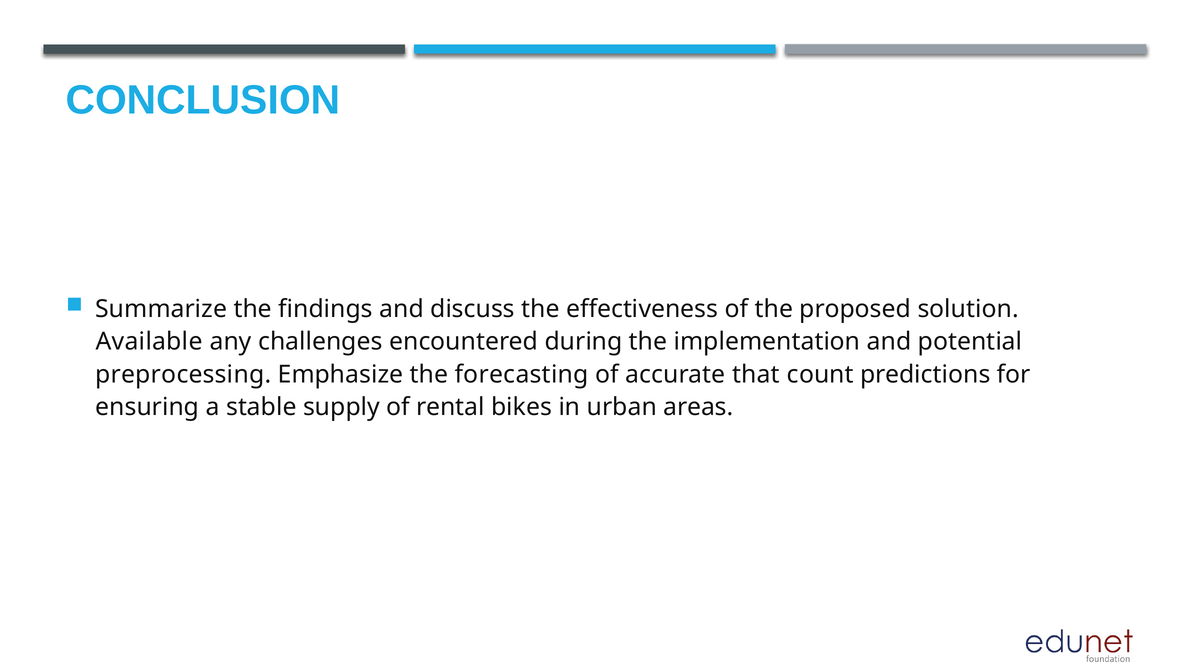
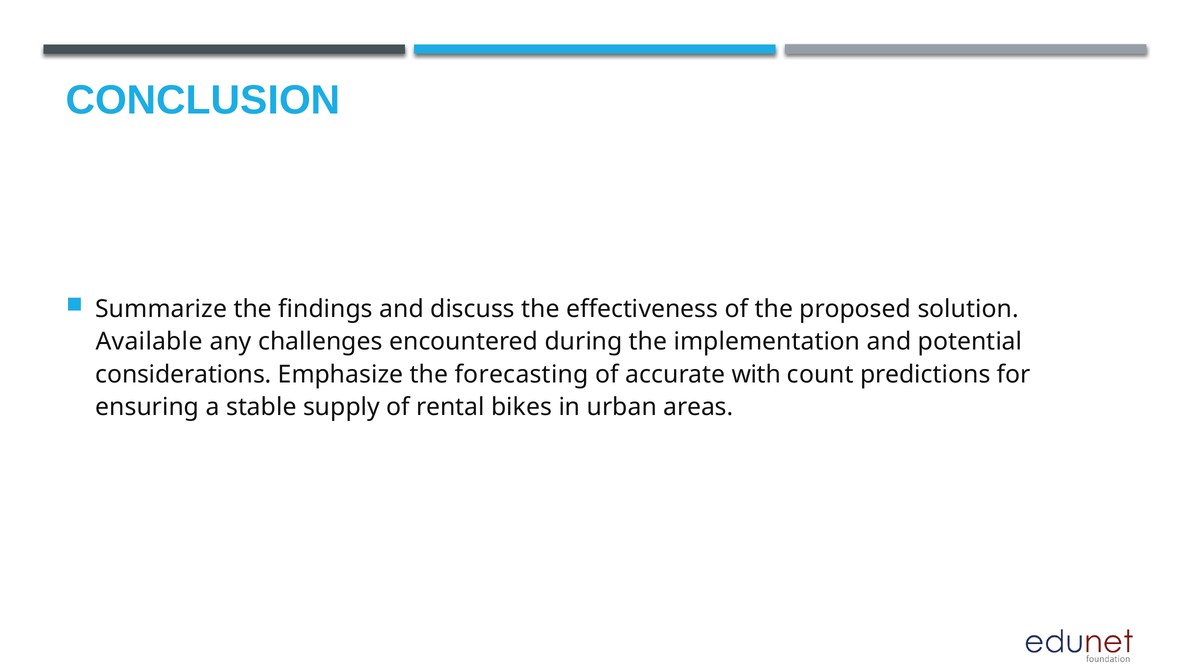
preprocessing: preprocessing -> considerations
that: that -> with
